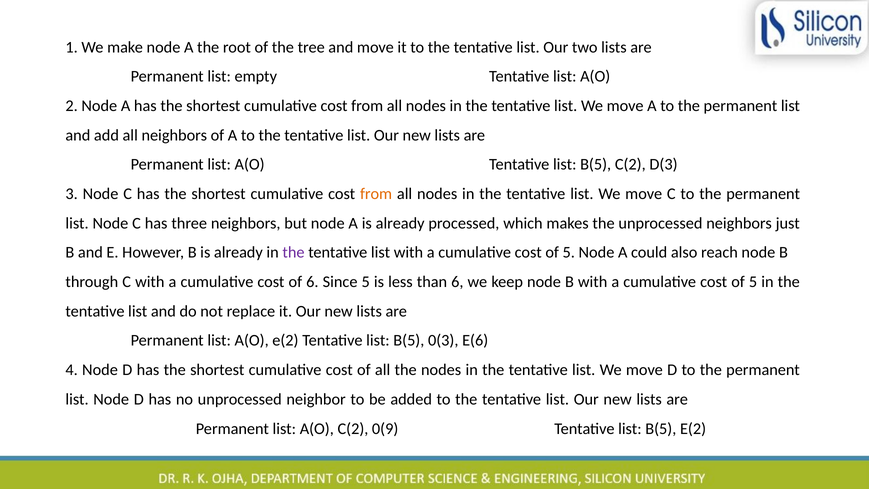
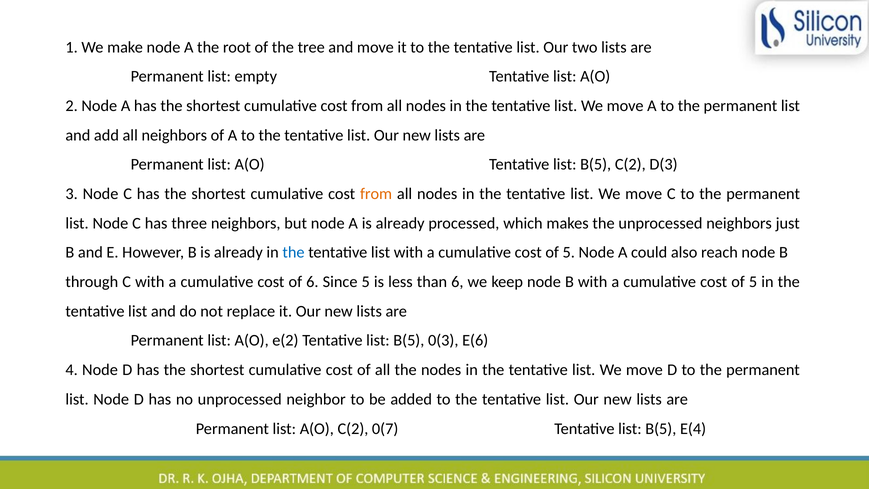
the at (294, 252) colour: purple -> blue
0(9: 0(9 -> 0(7
B(5 E(2: E(2 -> E(4
